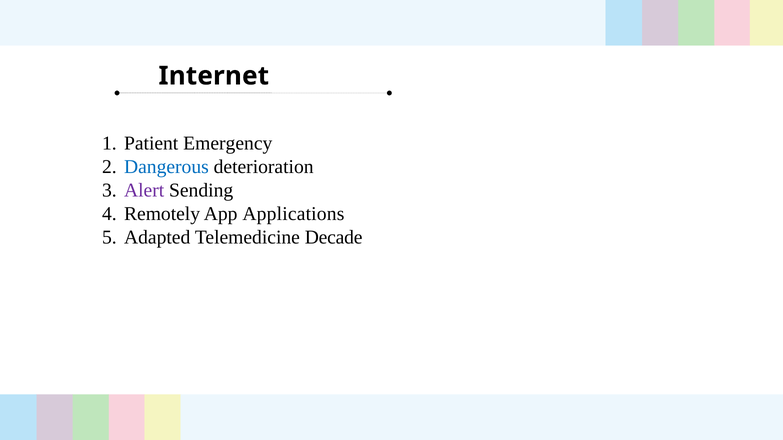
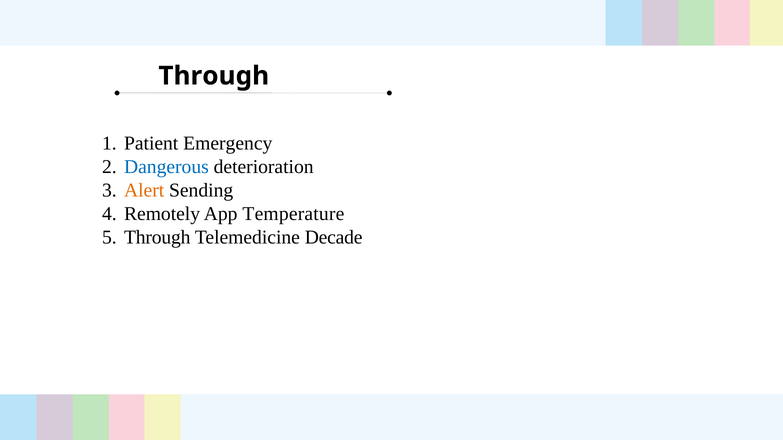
Internet at (214, 76): Internet -> Through
Alert colour: purple -> orange
Applications: Applications -> Temperature
Adapted at (157, 237): Adapted -> Through
